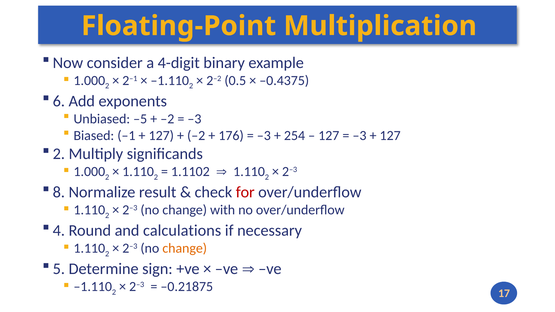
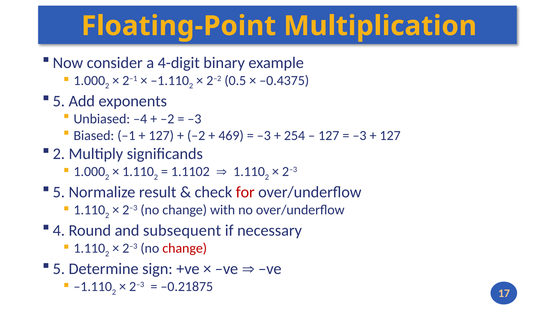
6 at (59, 101): 6 -> 5
–5: –5 -> –4
176: 176 -> 469
8 at (59, 192): 8 -> 5
calculations: calculations -> subsequent
change at (185, 249) colour: orange -> red
